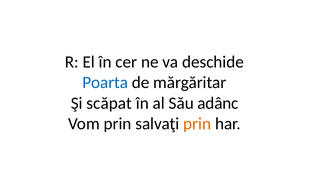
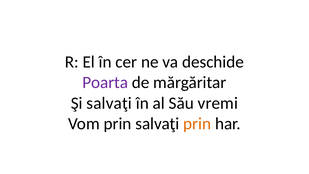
Poarta colour: blue -> purple
Şi scăpat: scăpat -> salvaţi
adânc: adânc -> vremi
